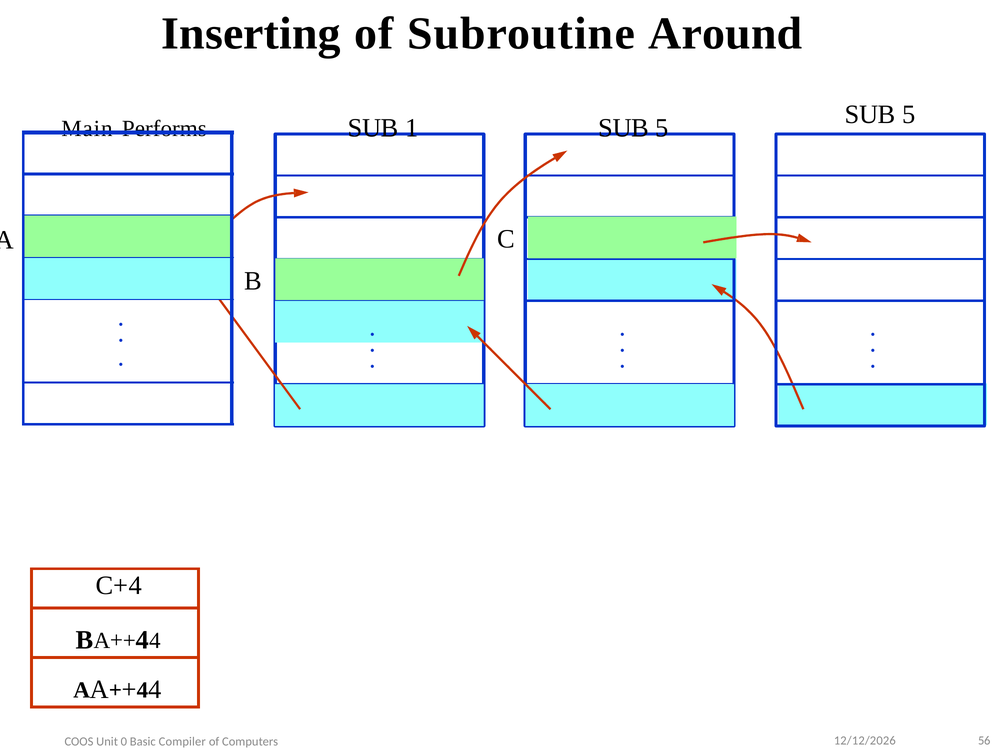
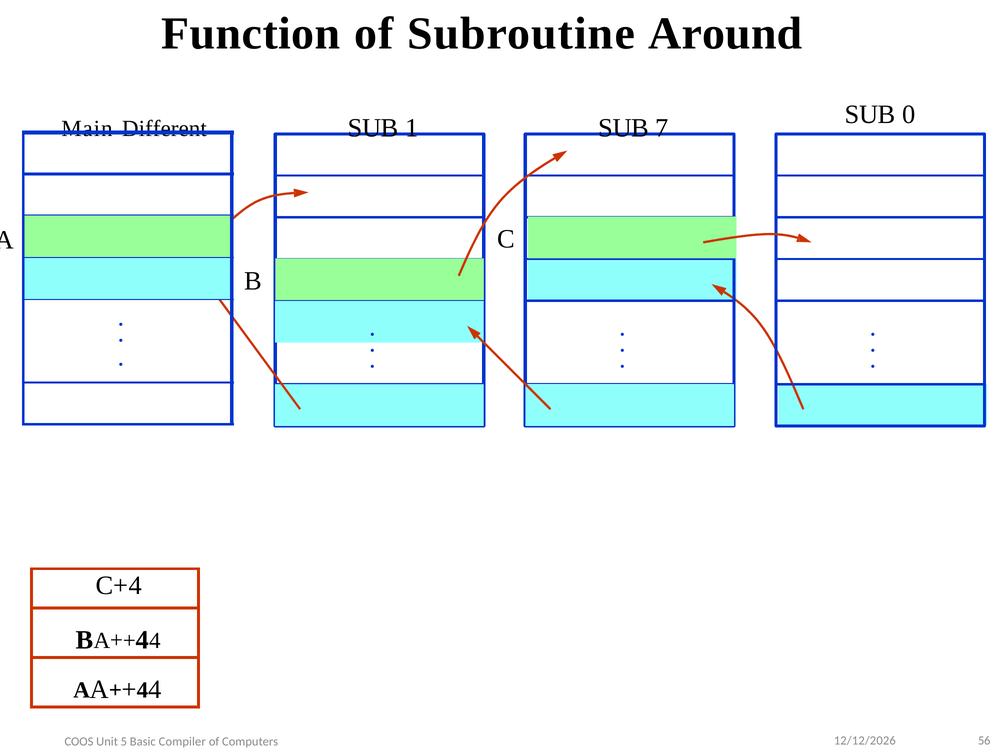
Inserting: Inserting -> Function
5 at (909, 115): 5 -> 0
Performs: Performs -> Different
1 SUB 5: 5 -> 7
0: 0 -> 5
